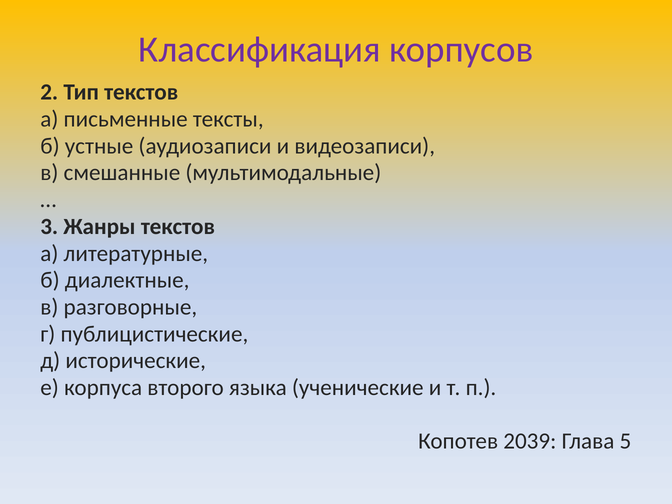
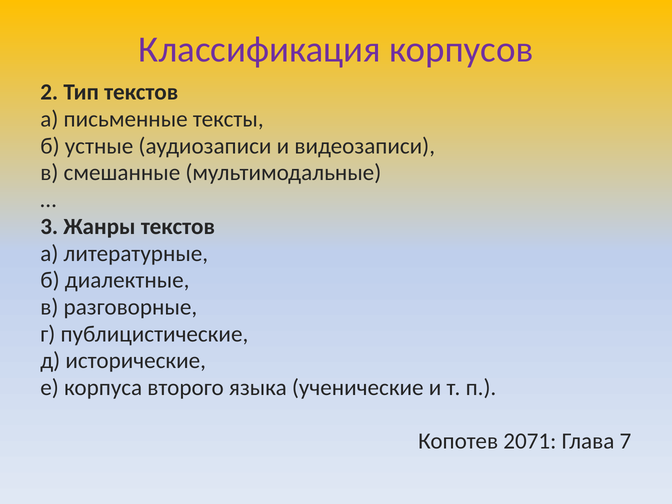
2039: 2039 -> 2071
5: 5 -> 7
